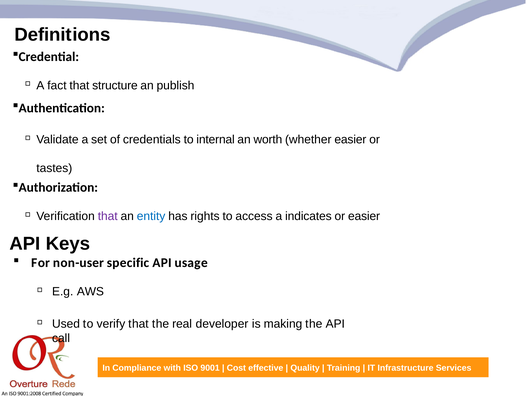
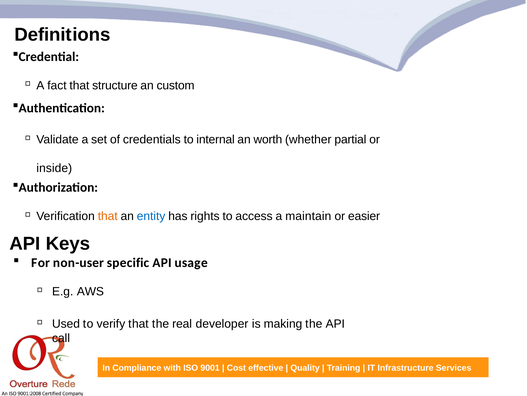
publish: publish -> custom
whether easier: easier -> partial
tastes: tastes -> inside
that at (108, 216) colour: purple -> orange
indicates: indicates -> maintain
